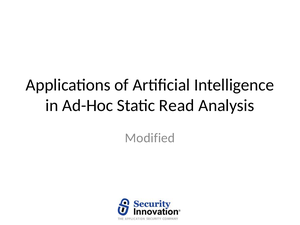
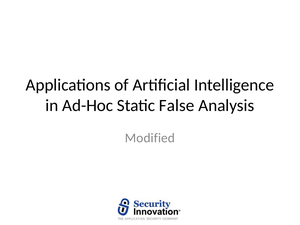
Read: Read -> False
